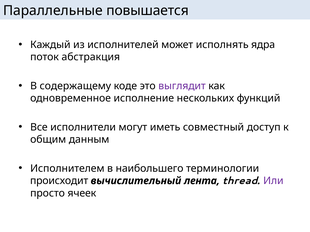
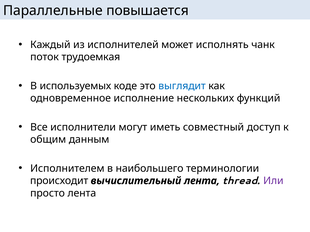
ядра: ядра -> чанк
абстракция: абстракция -> трудоемкая
содержащему: содержащему -> используемых
выглядит colour: purple -> blue
просто ячеек: ячеек -> лента
